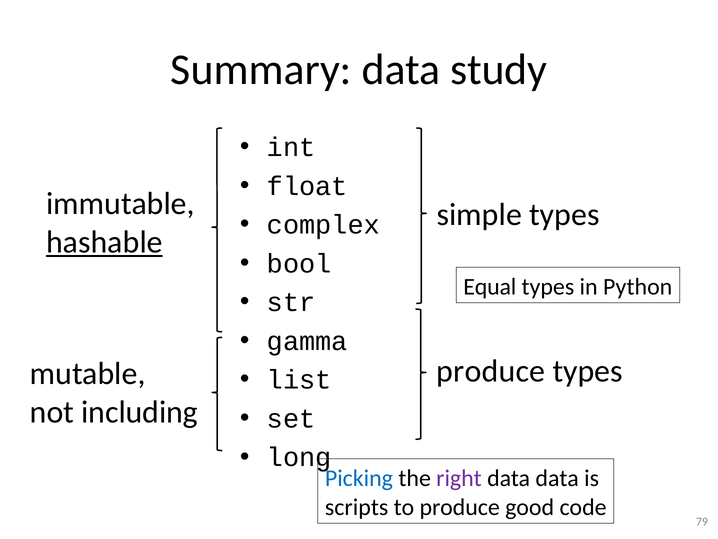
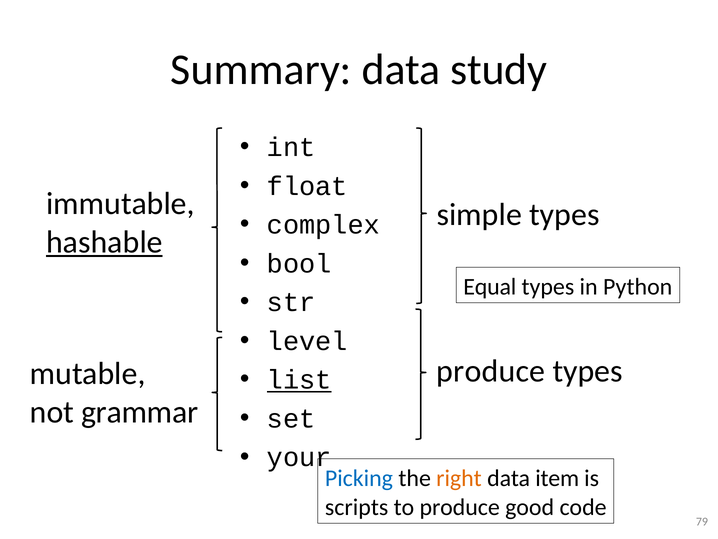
gamma: gamma -> level
list underline: none -> present
including: including -> grammar
long: long -> your
right colour: purple -> orange
data data: data -> item
